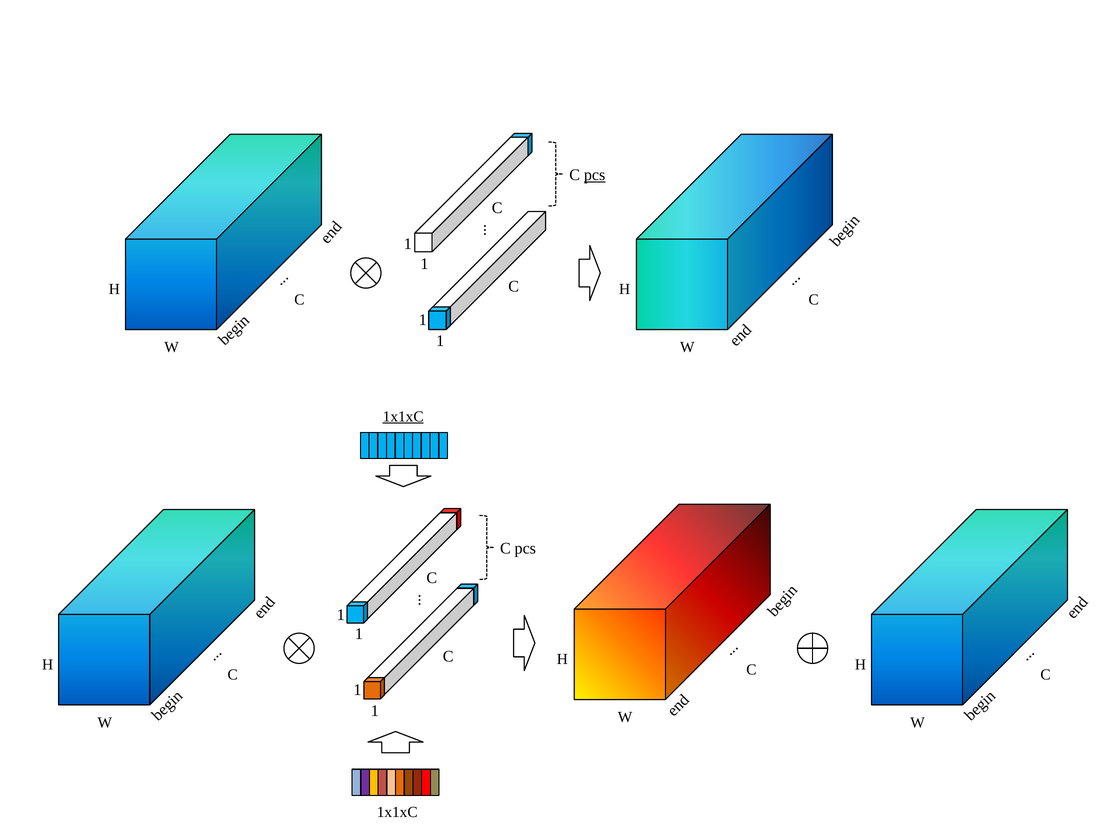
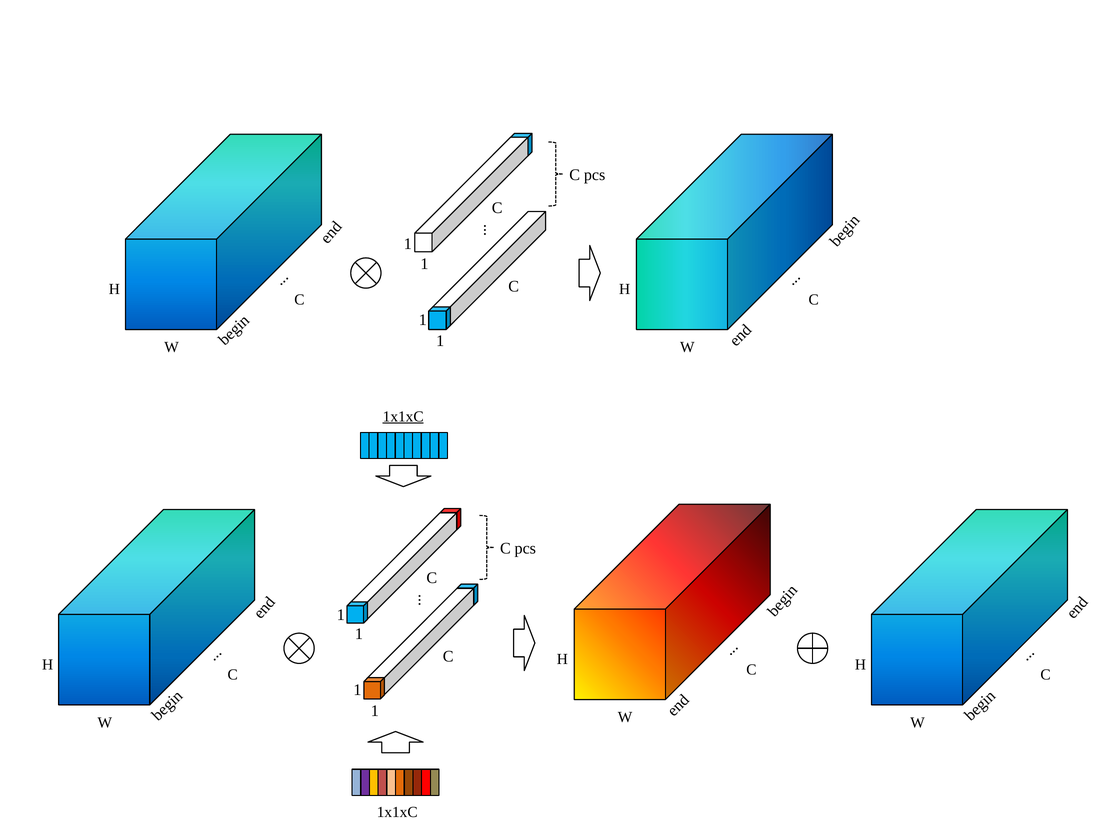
pcs at (595, 175) underline: present -> none
